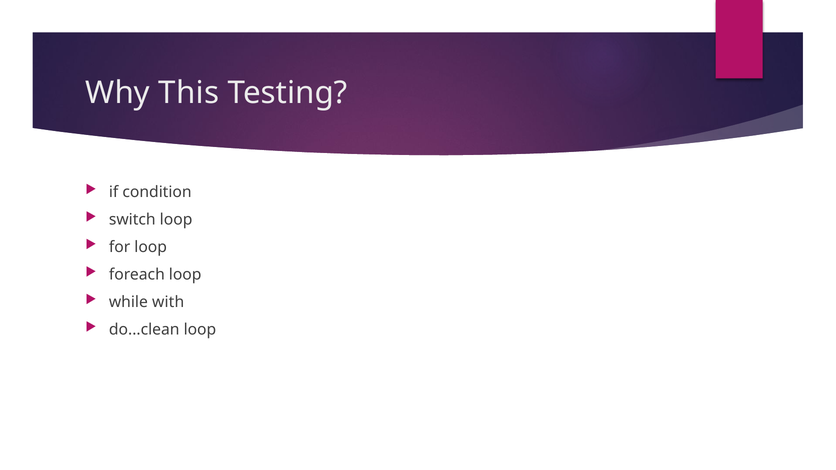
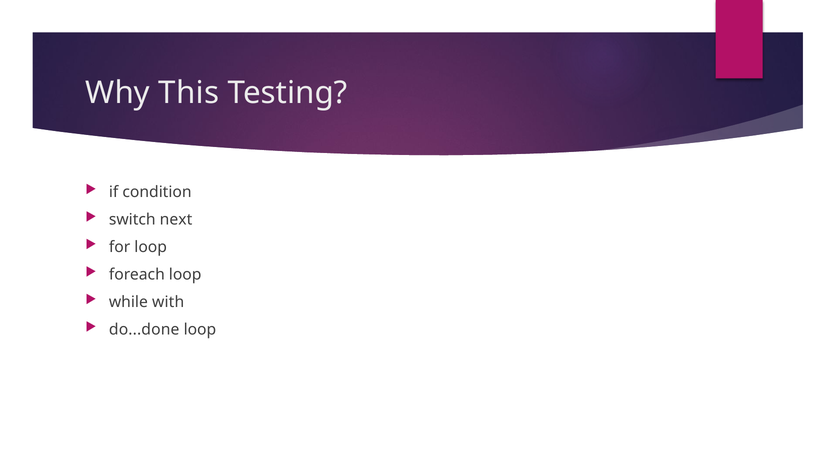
switch loop: loop -> next
do...clean: do...clean -> do...done
